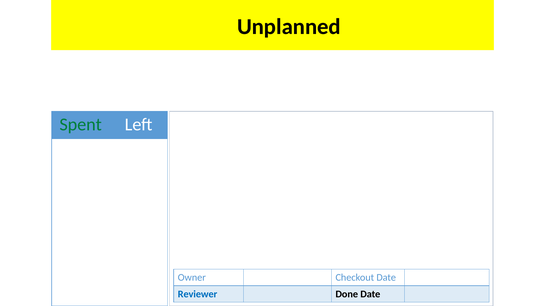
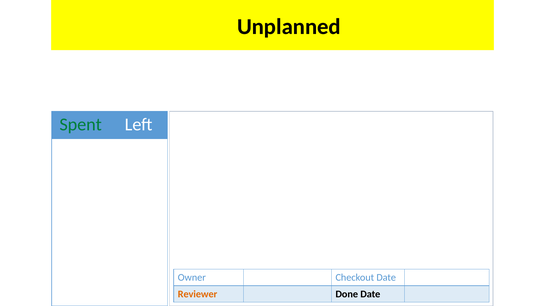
Reviewer colour: blue -> orange
